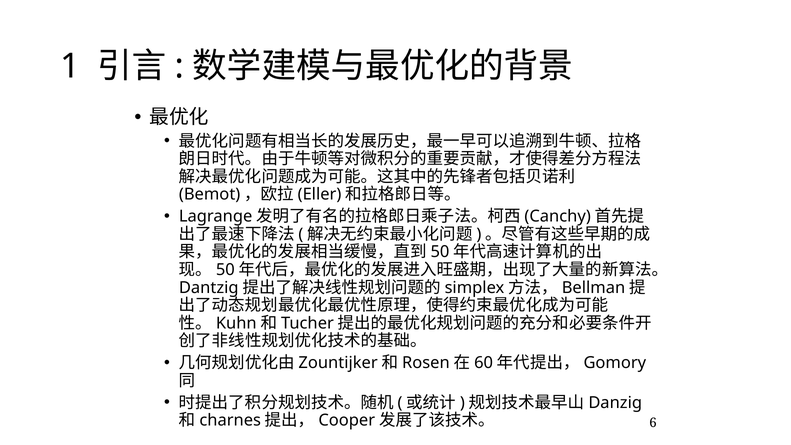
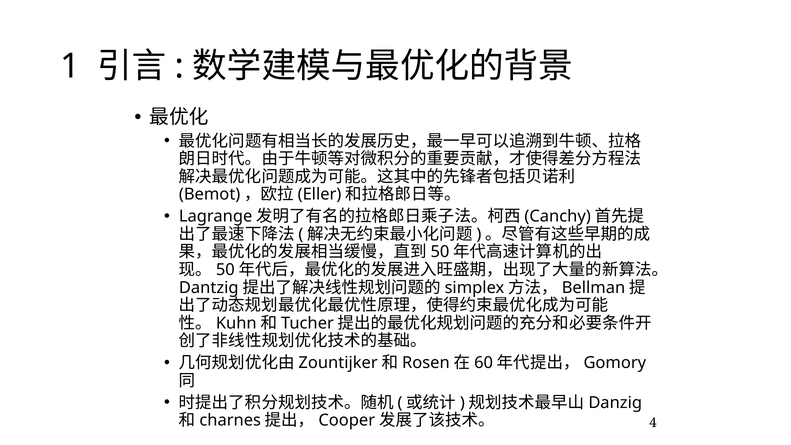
6: 6 -> 4
